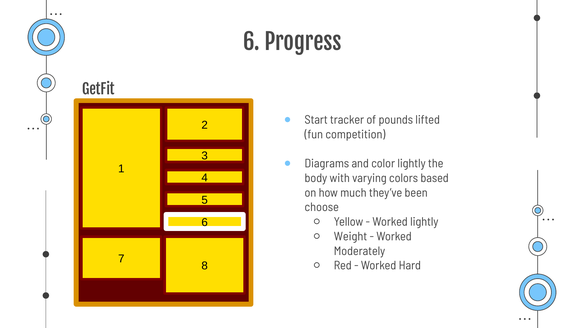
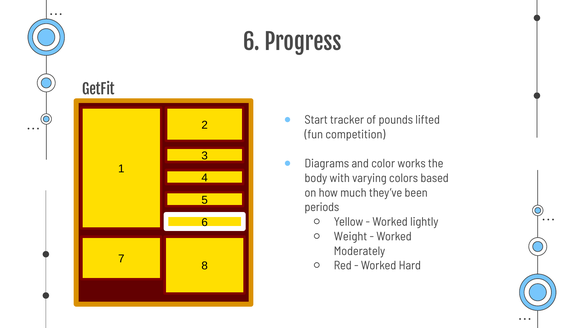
color lightly: lightly -> works
choose: choose -> periods
